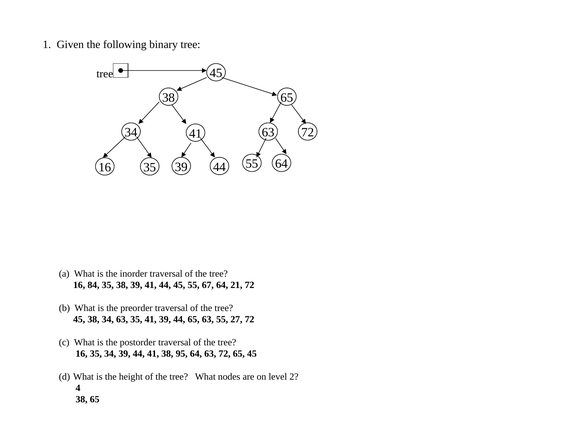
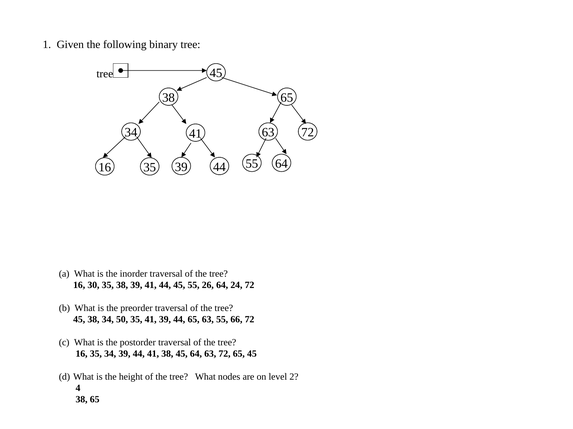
84: 84 -> 30
67: 67 -> 26
21: 21 -> 24
34 63: 63 -> 50
27: 27 -> 66
38 95: 95 -> 45
